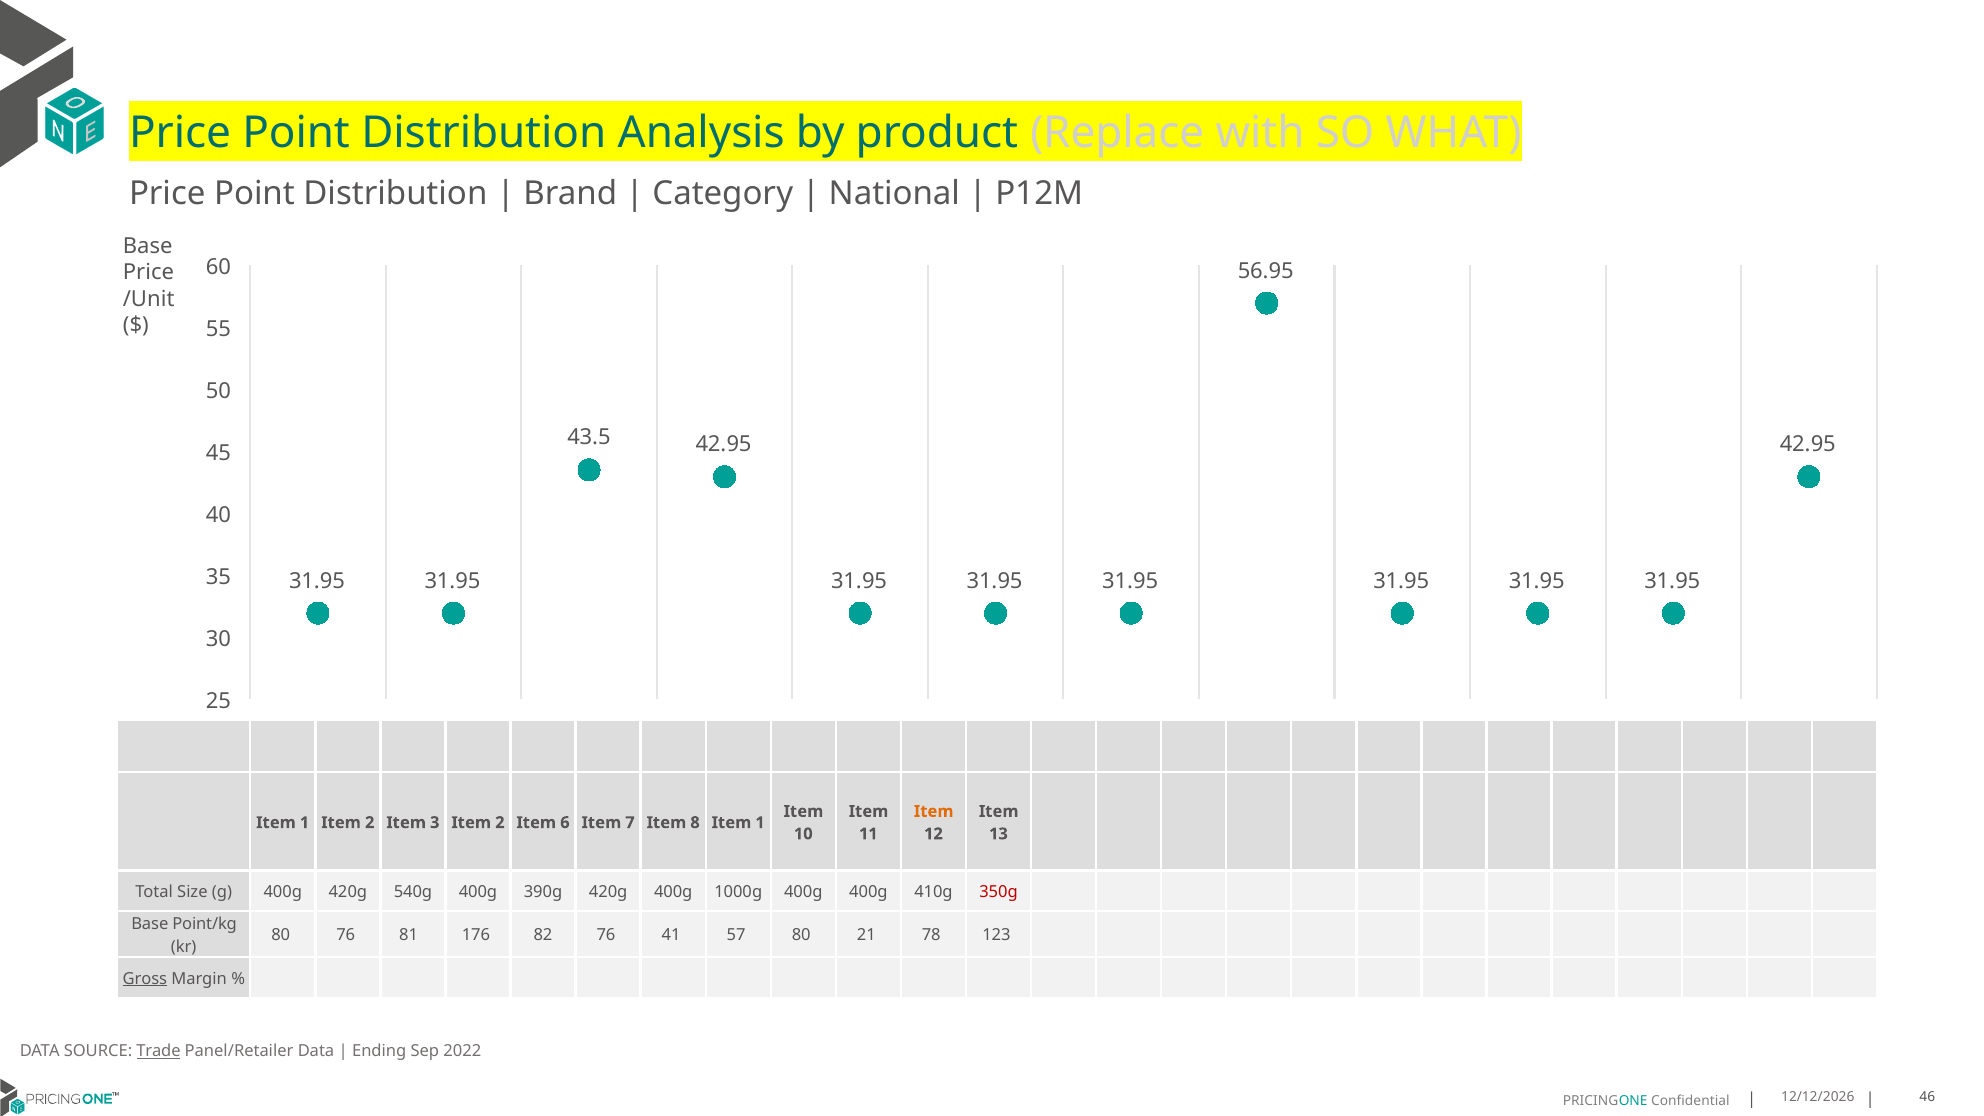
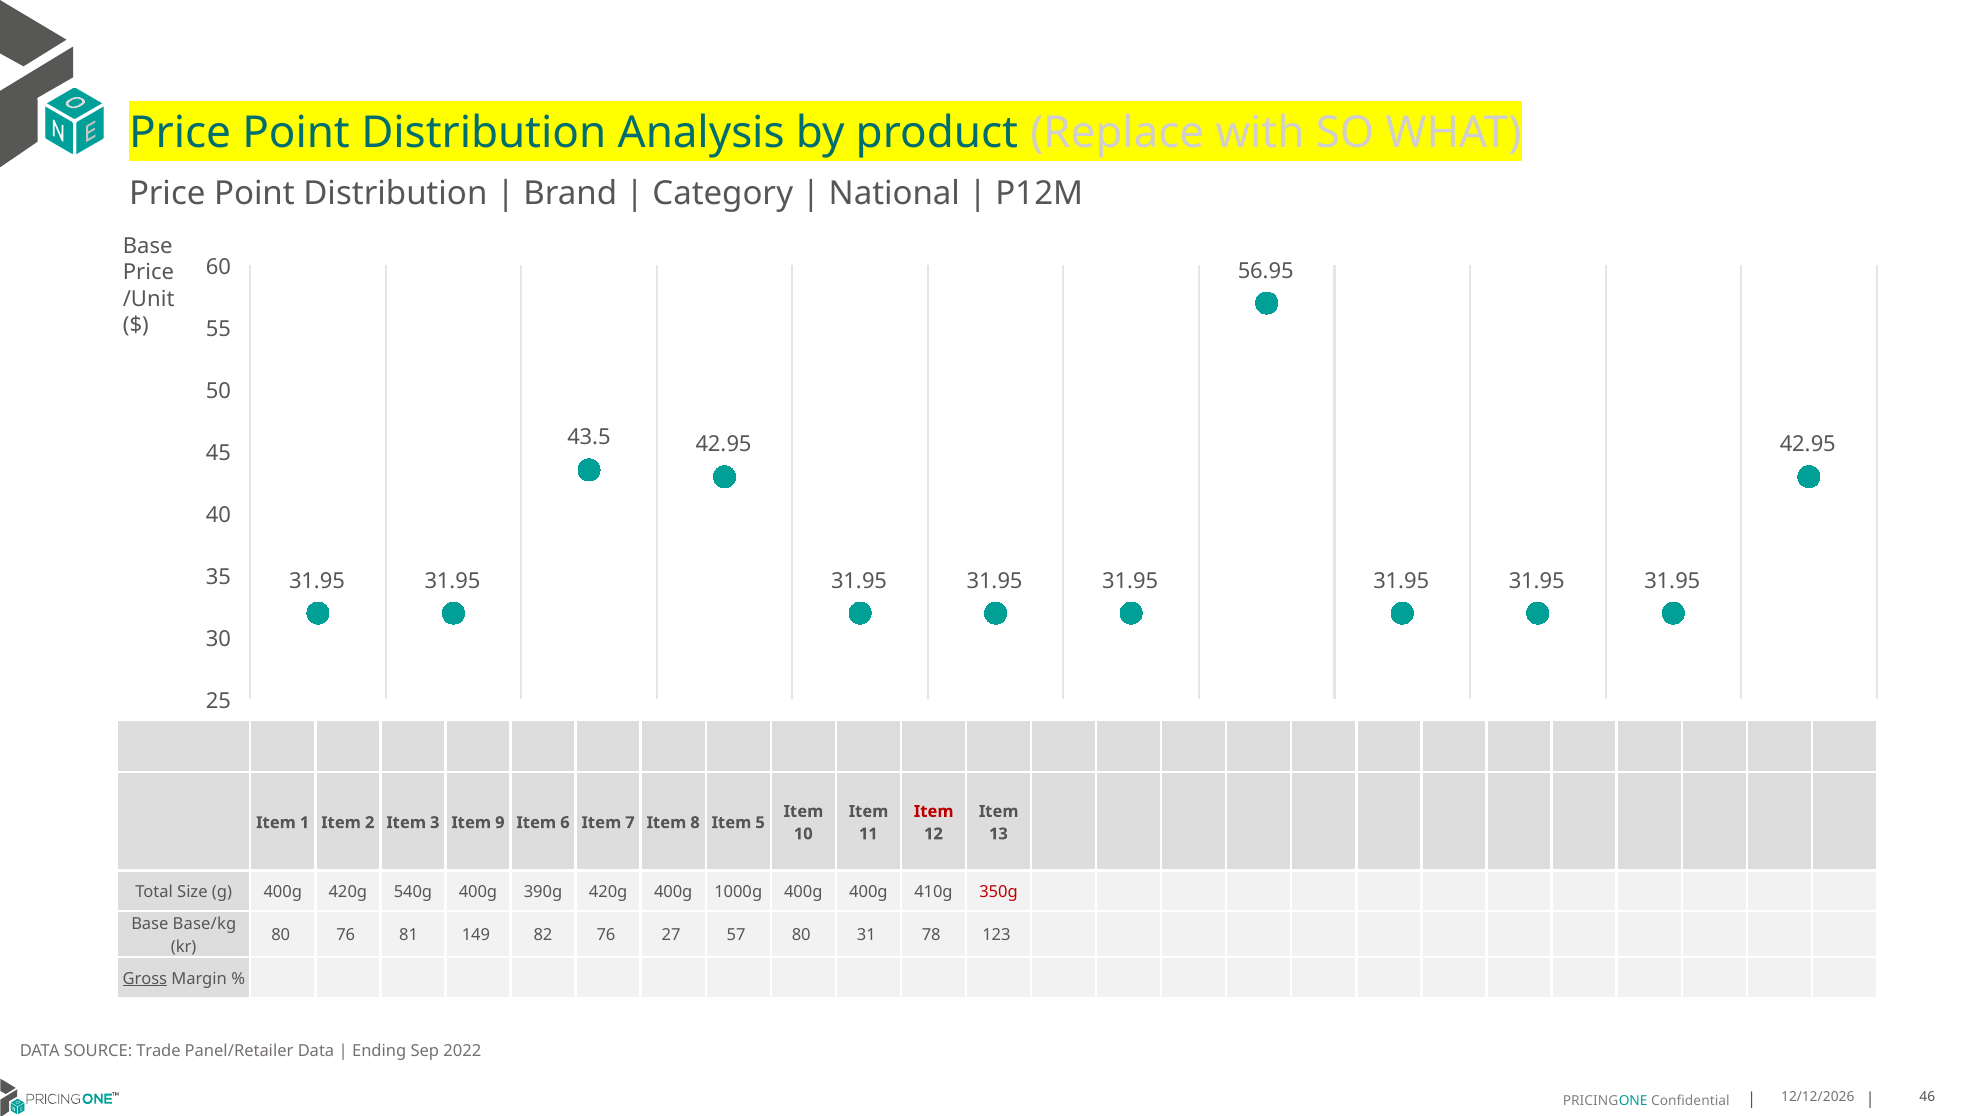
Item at (934, 811) colour: orange -> red
3 Item 2: 2 -> 9
8 Item 1: 1 -> 5
Point/kg: Point/kg -> Base/kg
176: 176 -> 149
41: 41 -> 27
21: 21 -> 31
Trade underline: present -> none
